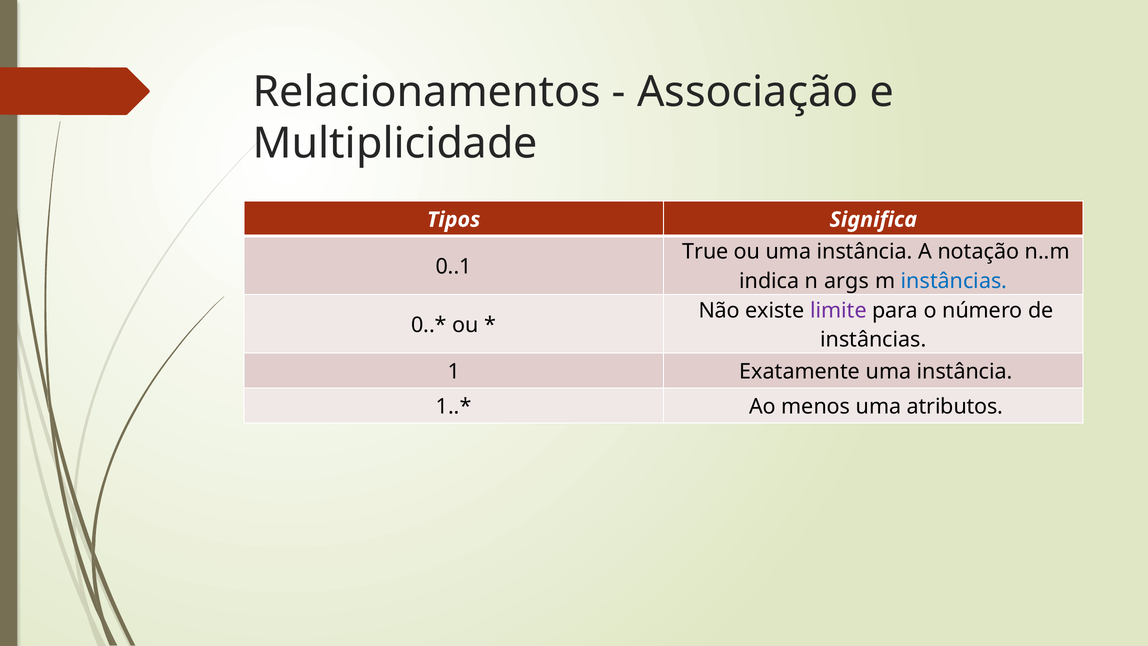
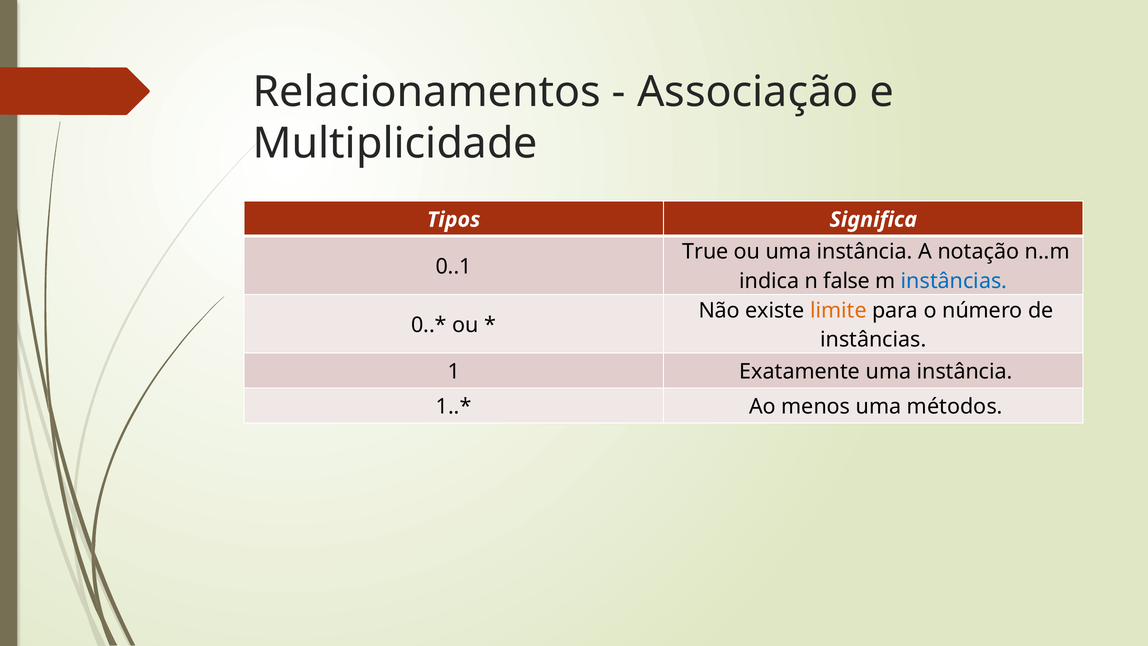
args: args -> false
limite colour: purple -> orange
atributos: atributos -> métodos
